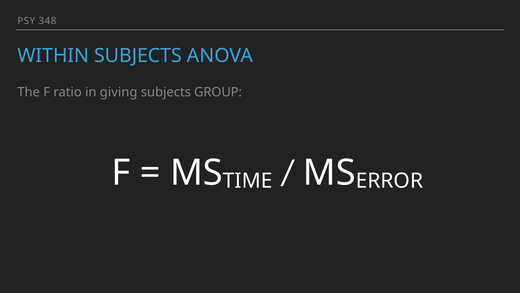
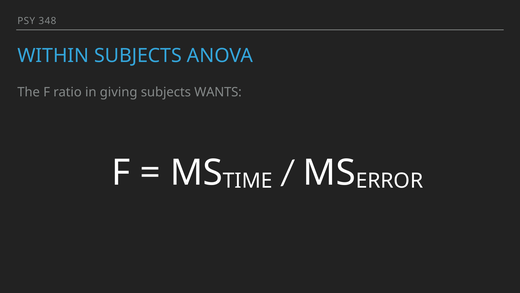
GROUP: GROUP -> WANTS
